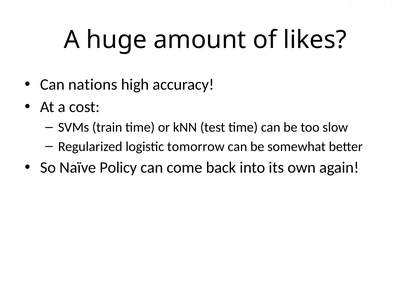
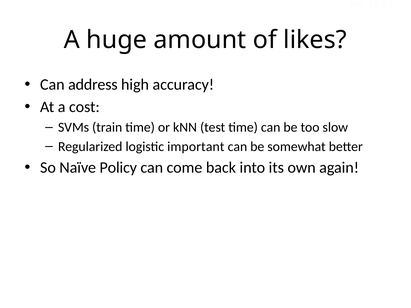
nations: nations -> address
tomorrow: tomorrow -> important
